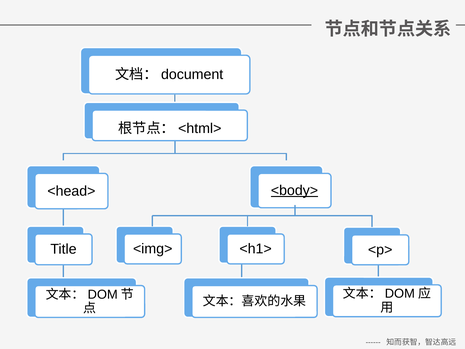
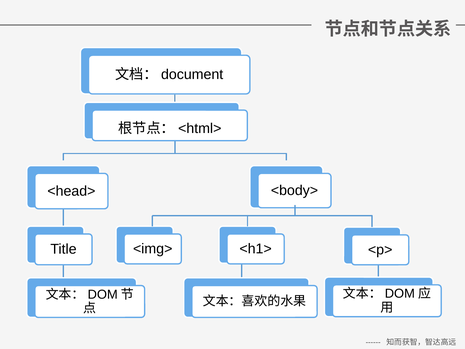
<body> underline: present -> none
